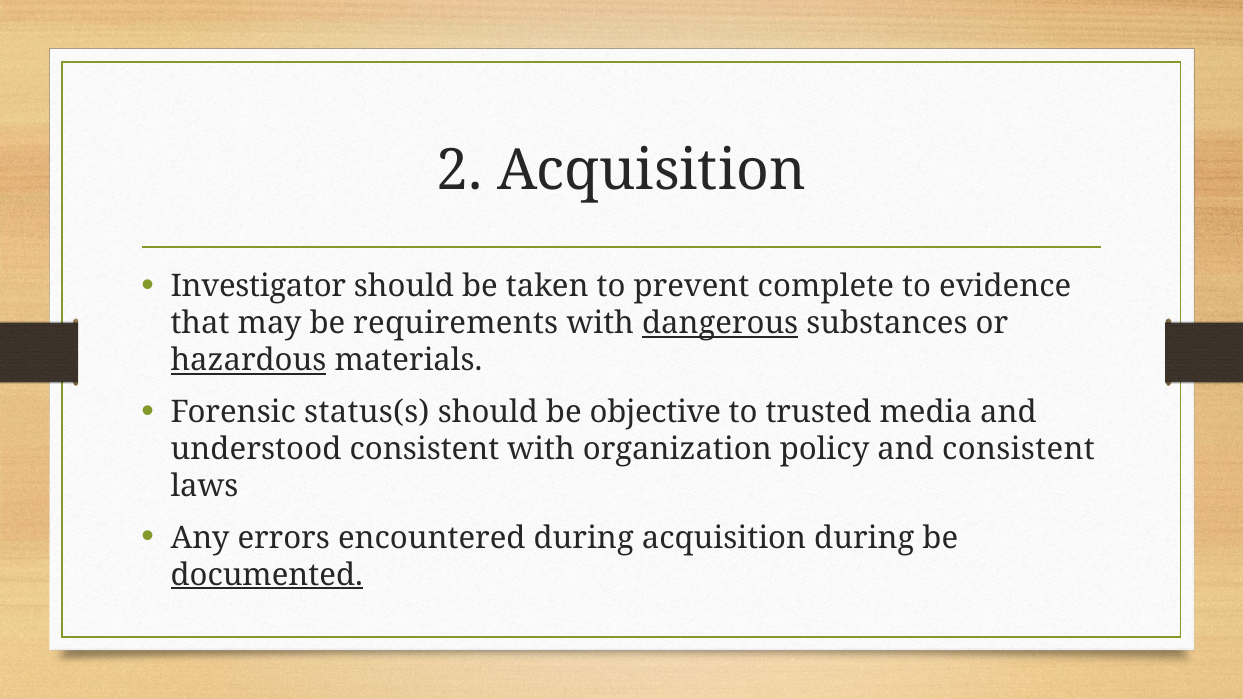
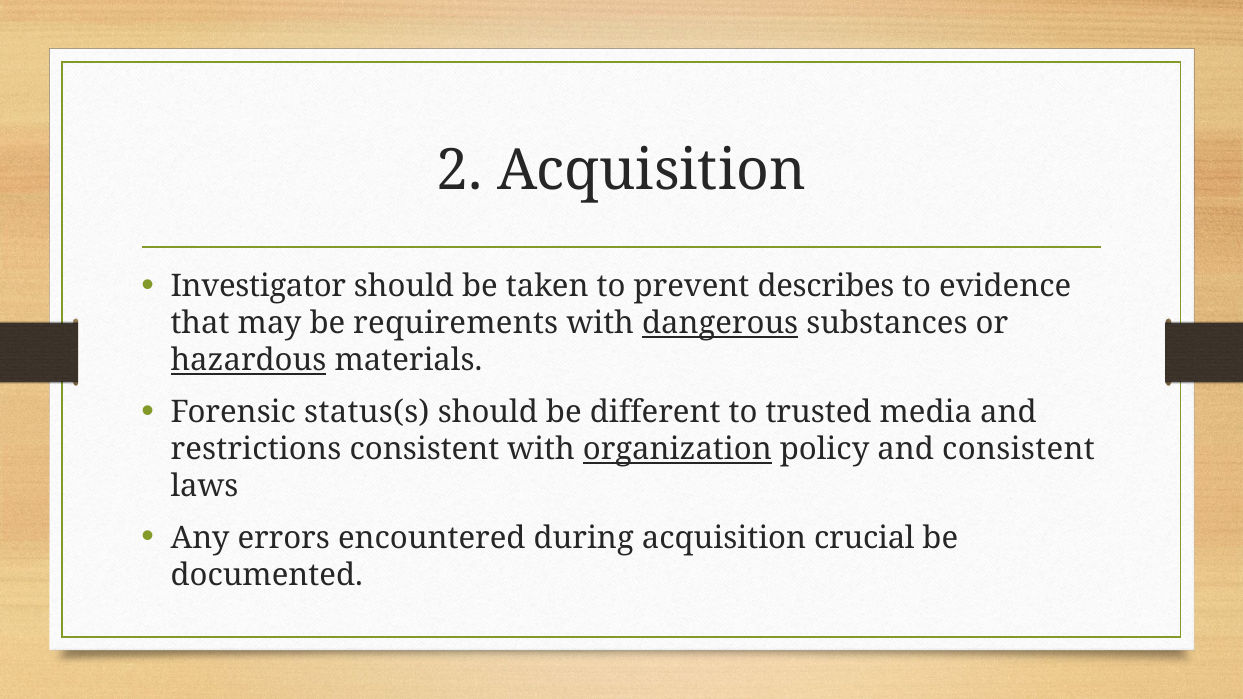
complete: complete -> describes
objective: objective -> different
understood: understood -> restrictions
organization underline: none -> present
acquisition during: during -> crucial
documented underline: present -> none
